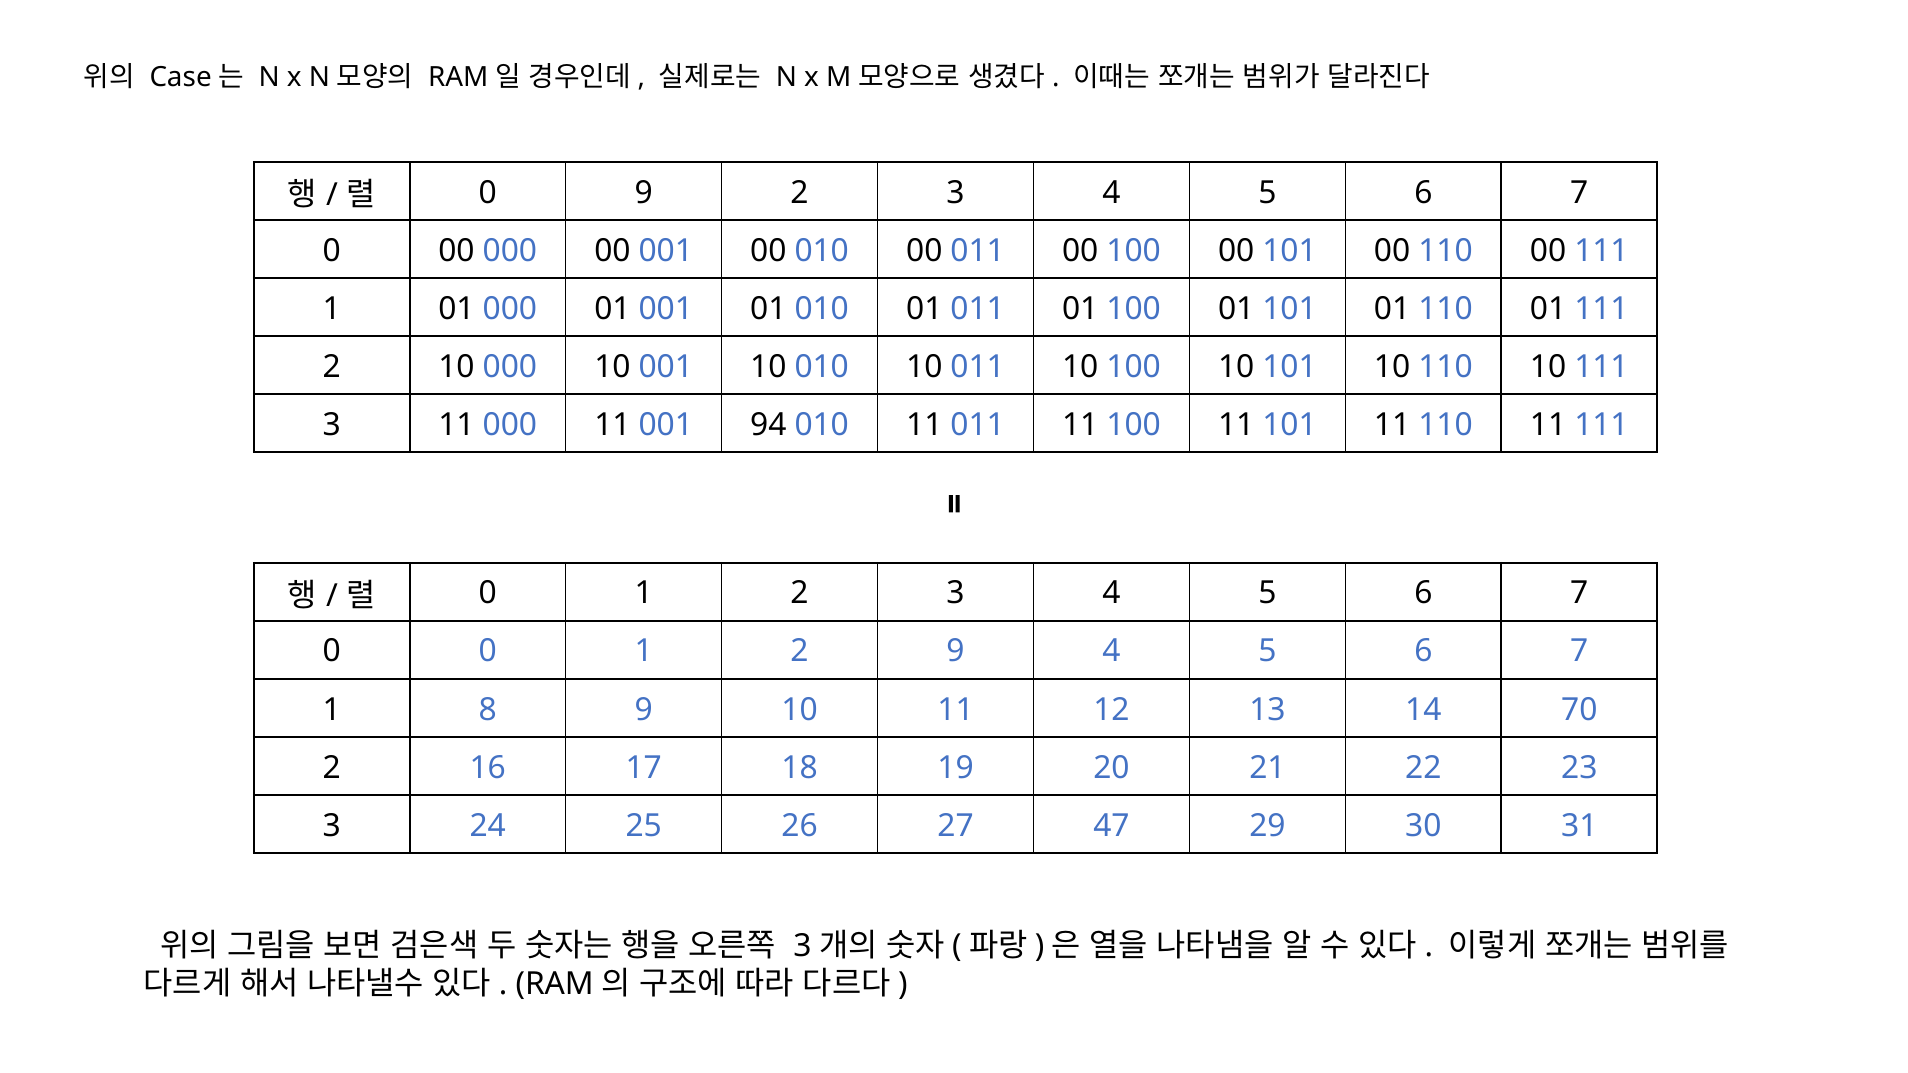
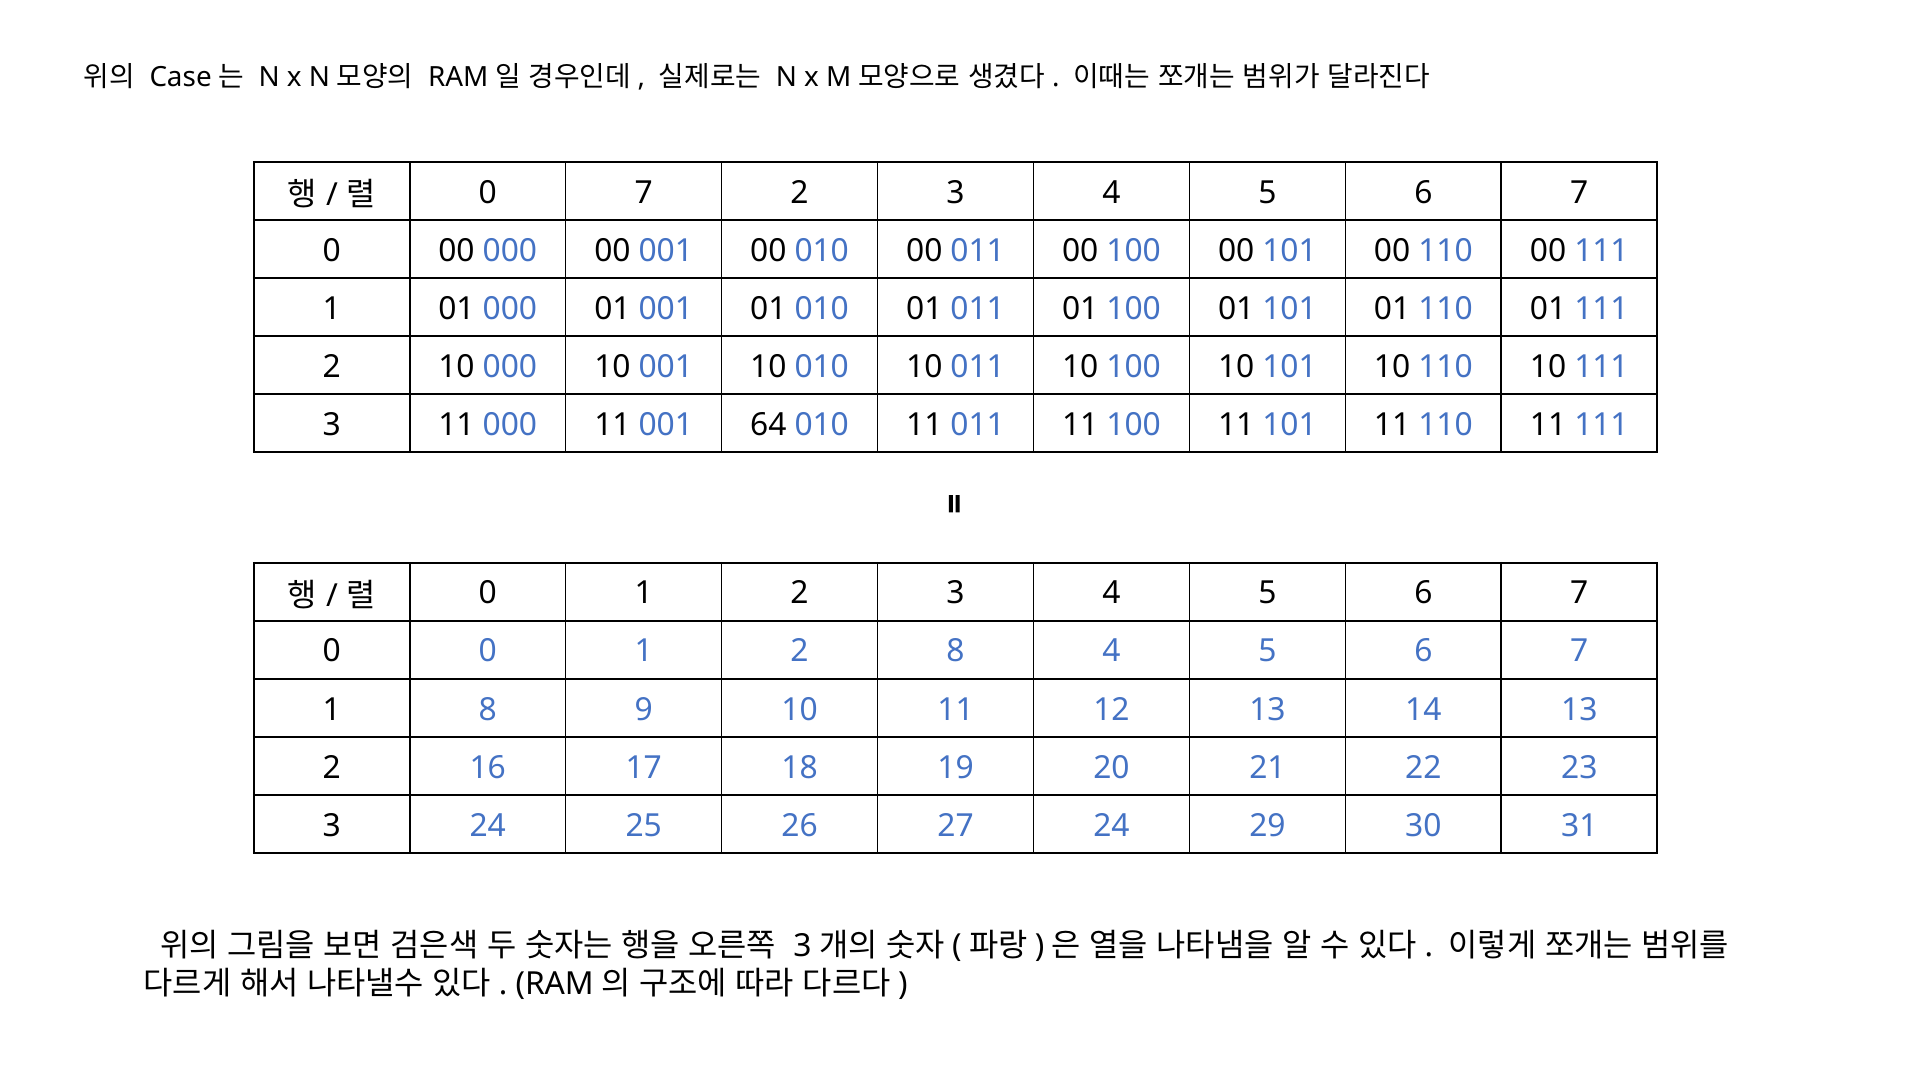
0 9: 9 -> 7
94: 94 -> 64
2 9: 9 -> 8
14 70: 70 -> 13
27 47: 47 -> 24
